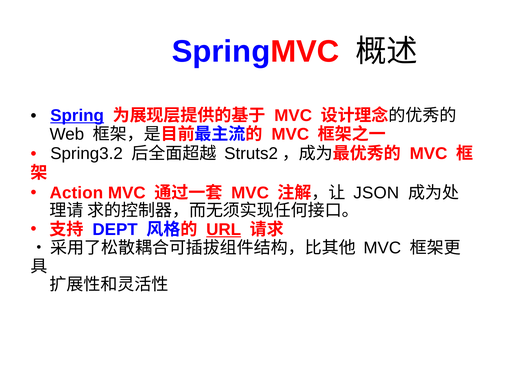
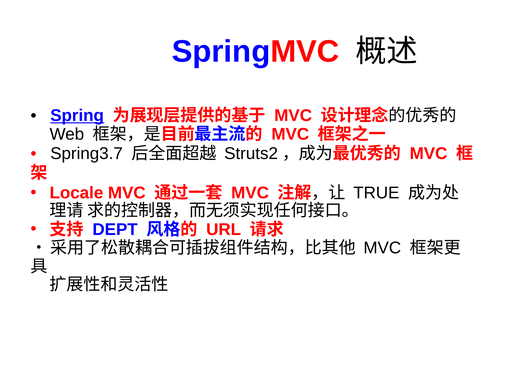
Spring3.2: Spring3.2 -> Spring3.7
Action: Action -> Locale
JSON: JSON -> TRUE
URL underline: present -> none
